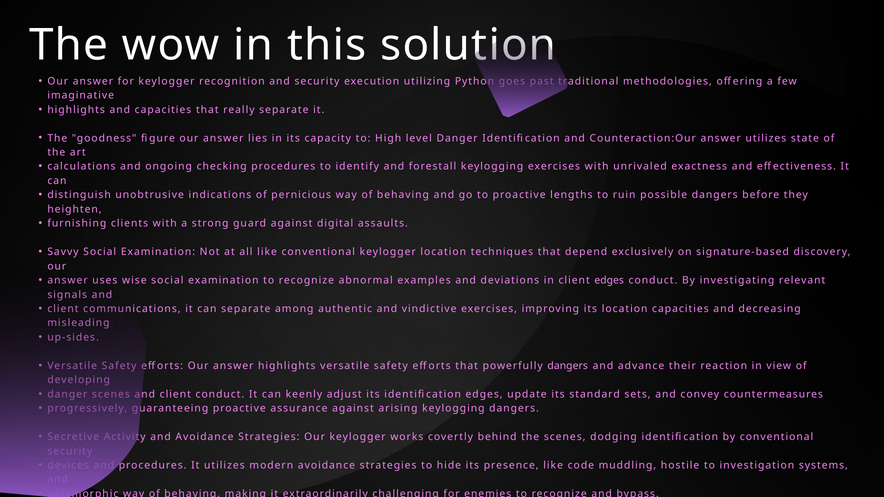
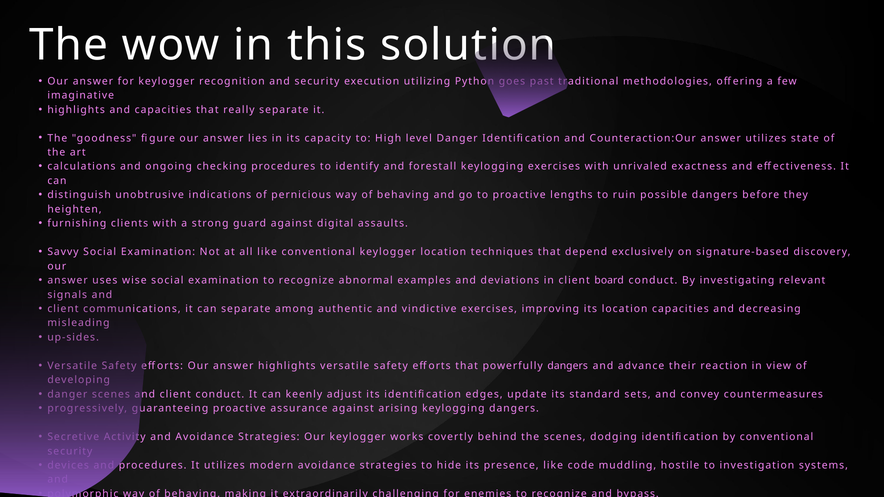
client edges: edges -> board
